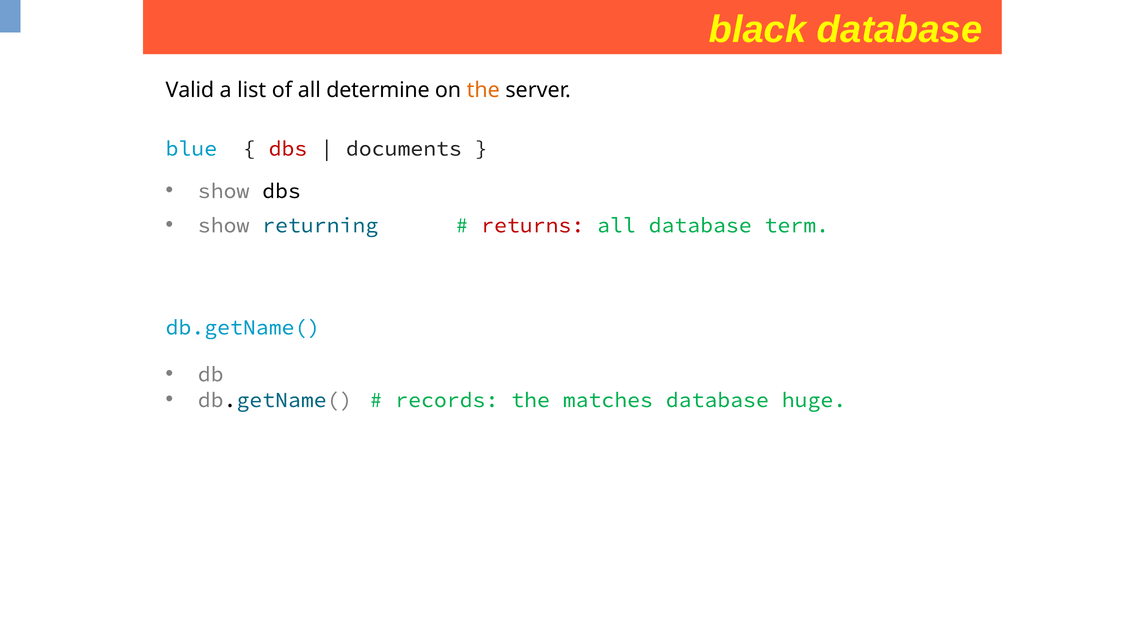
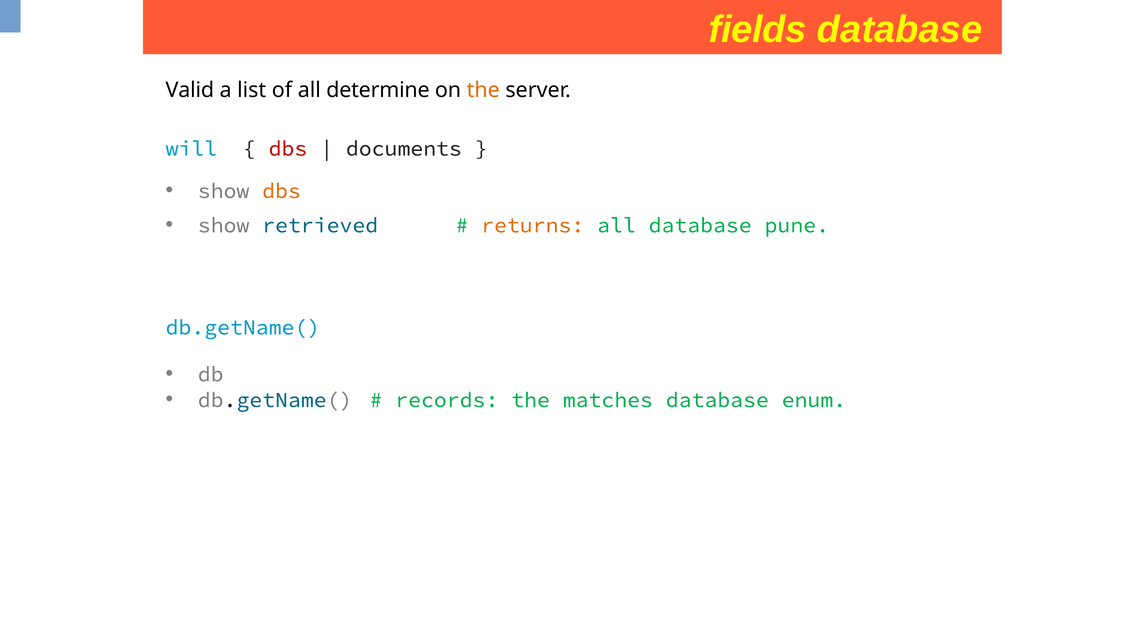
black: black -> fields
blue: blue -> will
dbs at (282, 191) colour: black -> orange
returning: returning -> retrieved
returns colour: red -> orange
term: term -> pune
huge: huge -> enum
